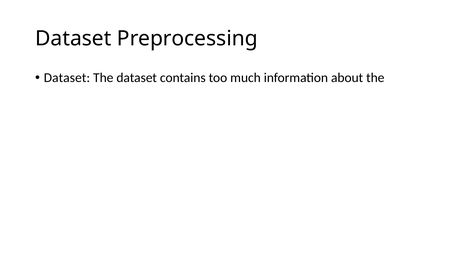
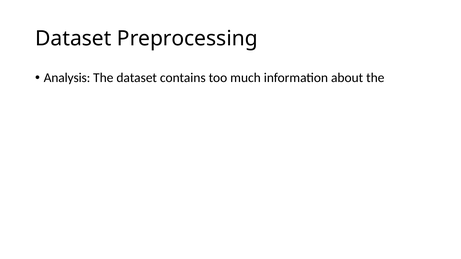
Dataset at (67, 78): Dataset -> Analysis
